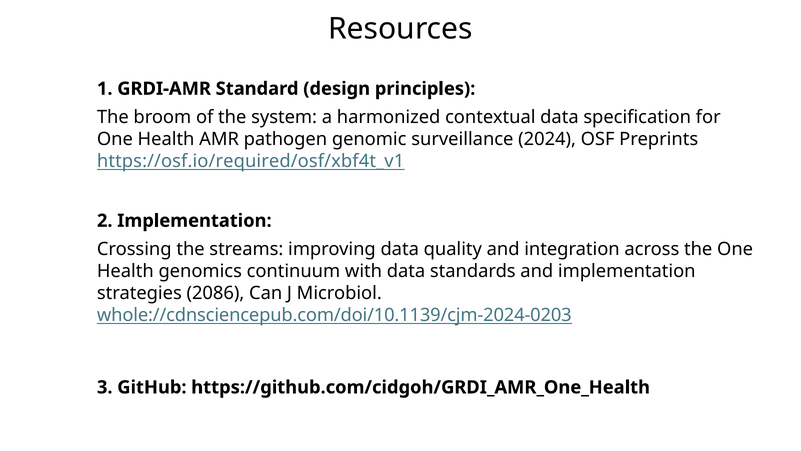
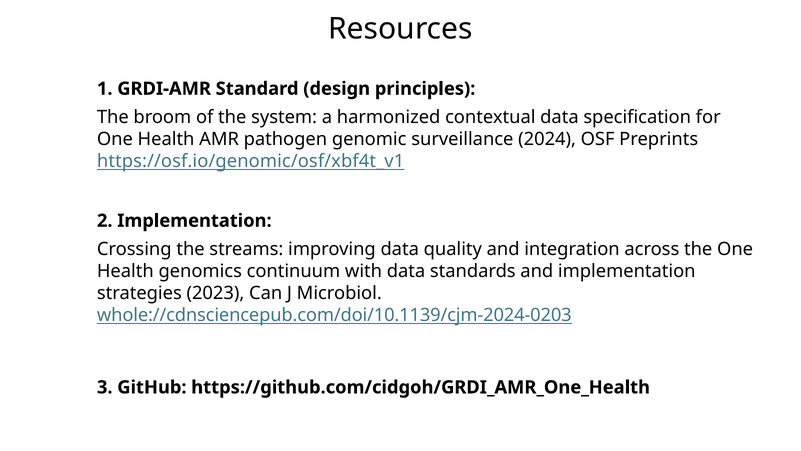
https://osf.io/required/osf/xbf4t_v1: https://osf.io/required/osf/xbf4t_v1 -> https://osf.io/genomic/osf/xbf4t_v1
2086: 2086 -> 2023
